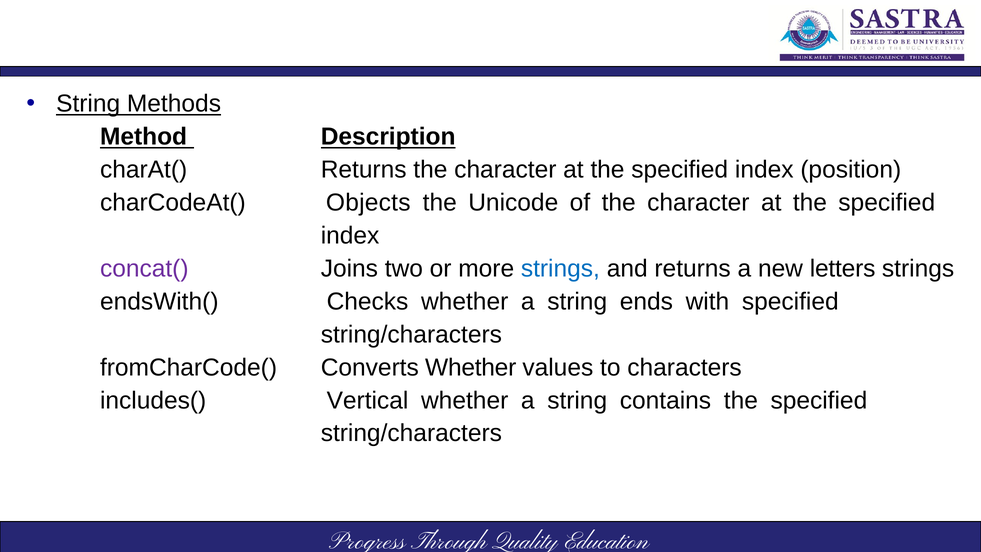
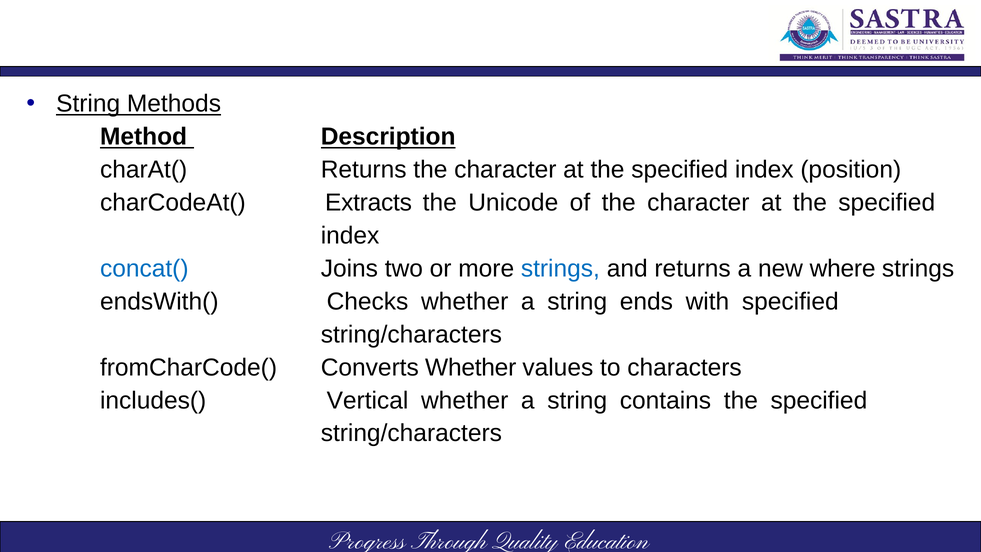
Objects: Objects -> Extracts
concat( colour: purple -> blue
letters: letters -> where
